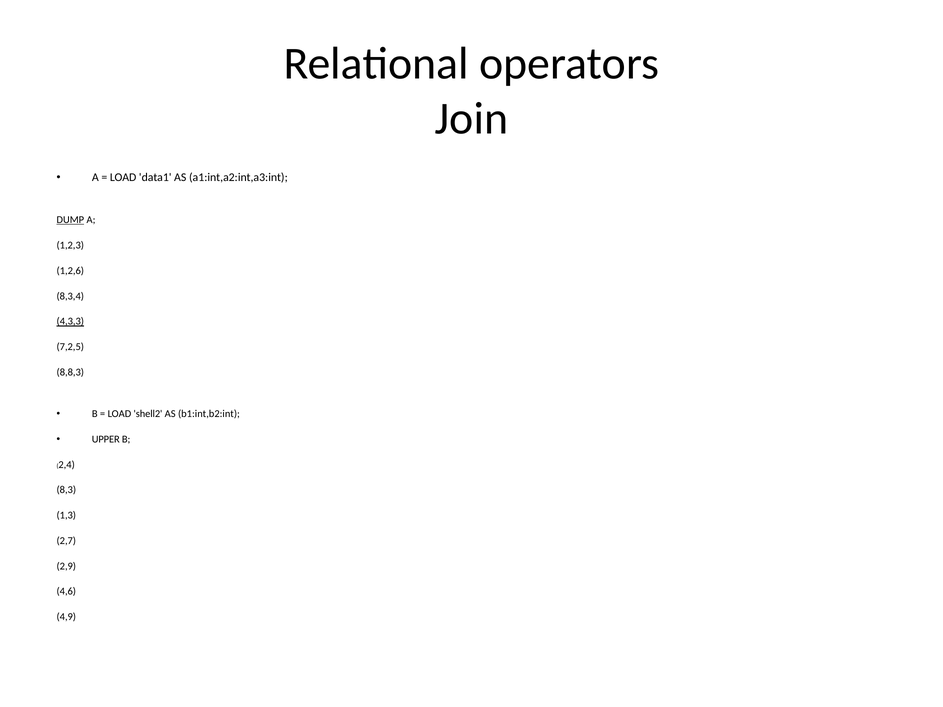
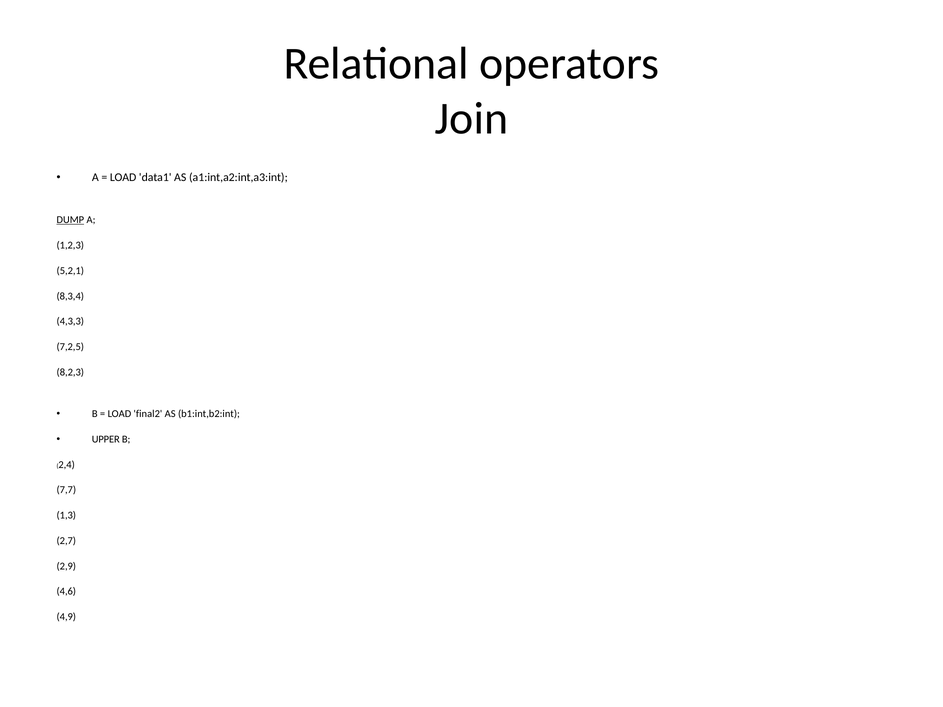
1,2,6: 1,2,6 -> 5,2,1
4,3,3 underline: present -> none
8,8,3: 8,8,3 -> 8,2,3
shell2: shell2 -> final2
8,3: 8,3 -> 7,7
